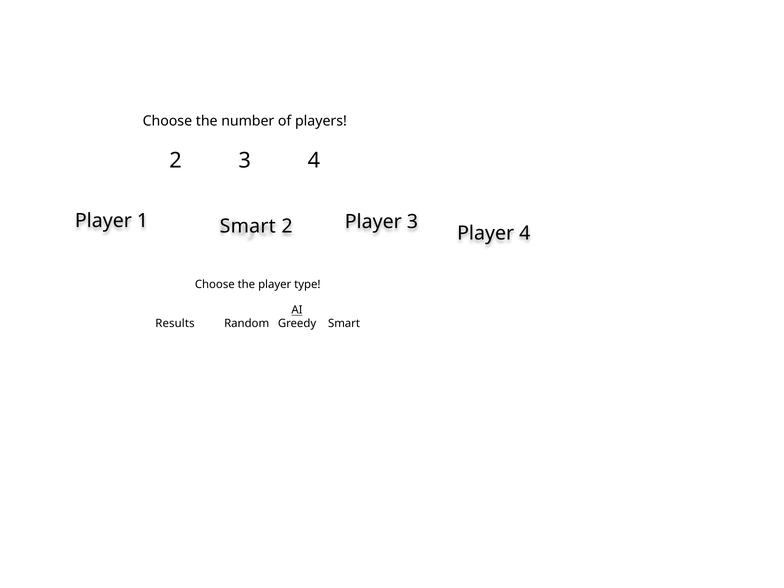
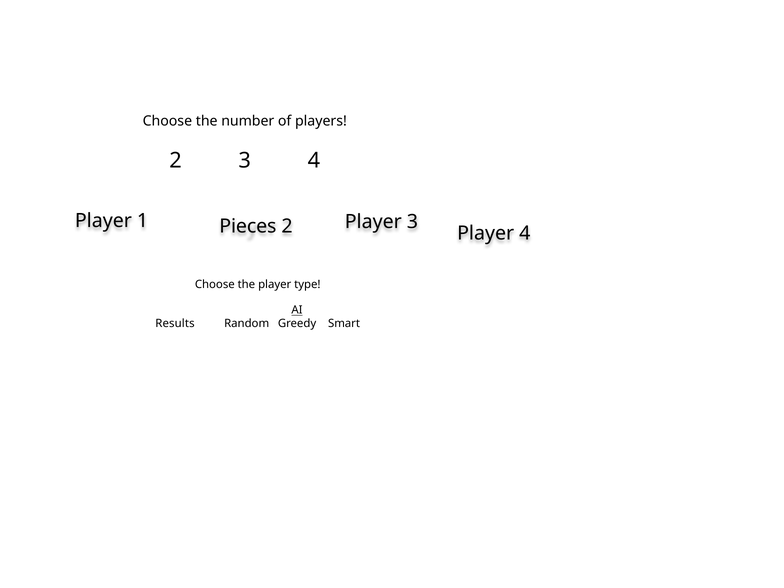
1 Smart: Smart -> Pieces
